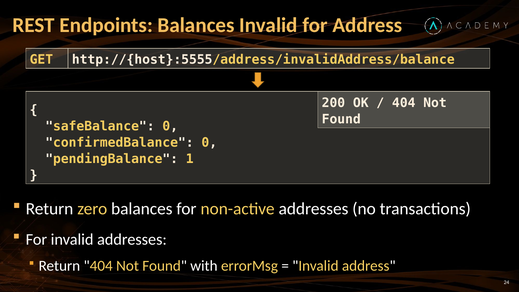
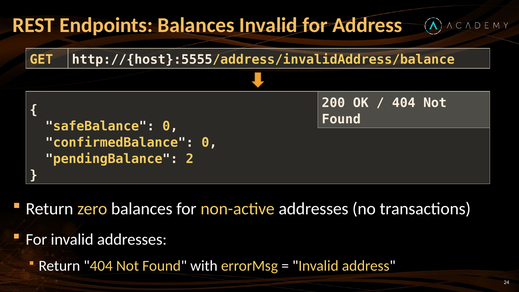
1: 1 -> 2
